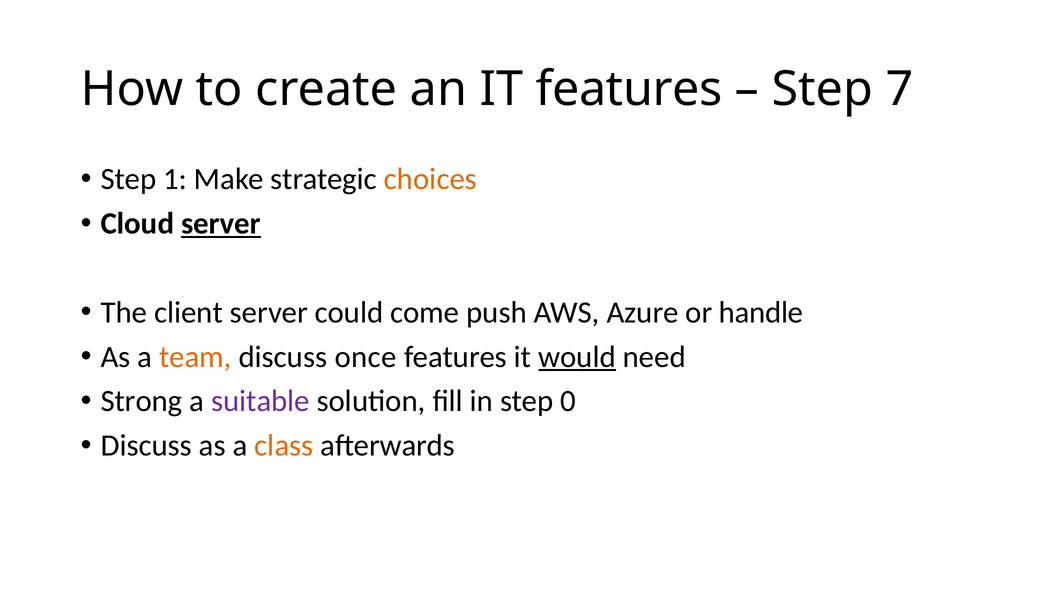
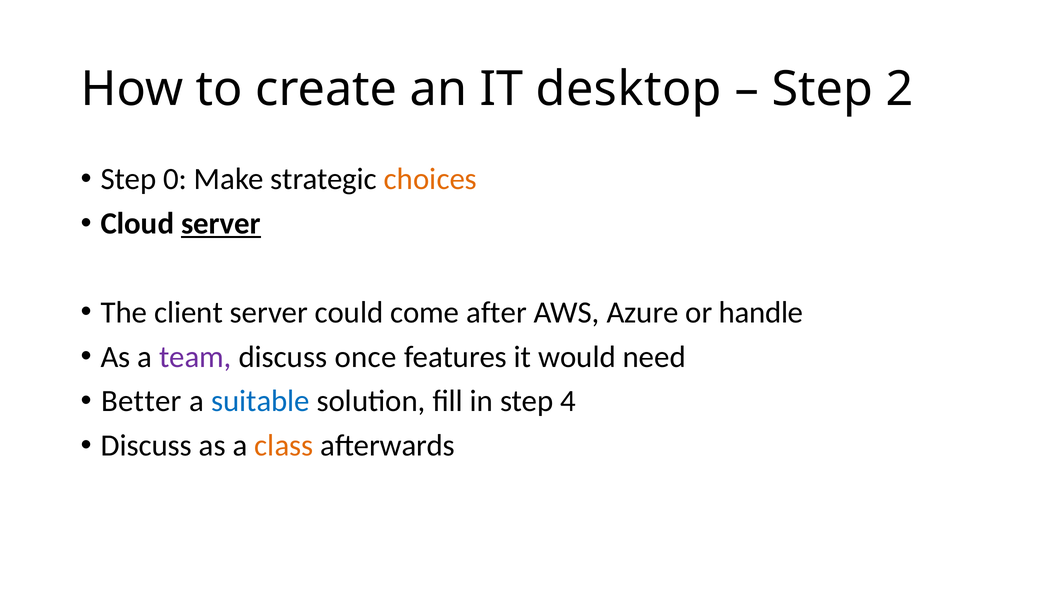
IT features: features -> desktop
7: 7 -> 2
1: 1 -> 0
push: push -> after
team colour: orange -> purple
would underline: present -> none
Strong: Strong -> Better
suitable colour: purple -> blue
0: 0 -> 4
